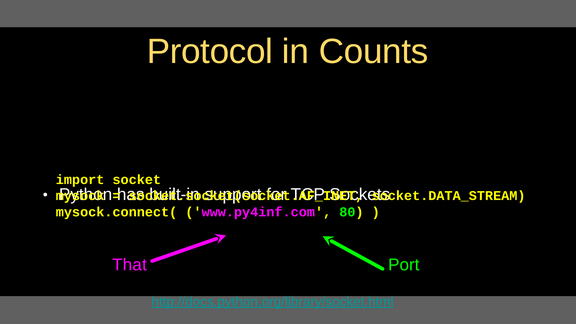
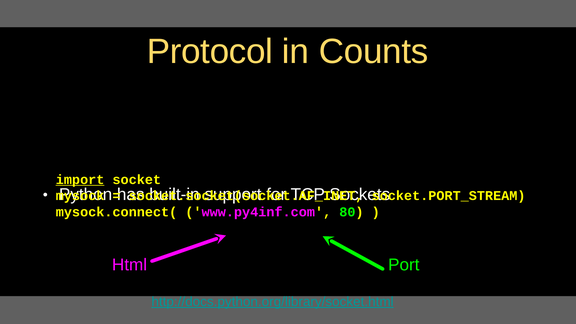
import underline: none -> present
socket.DATA_STREAM: socket.DATA_STREAM -> socket.PORT_STREAM
That: That -> Html
